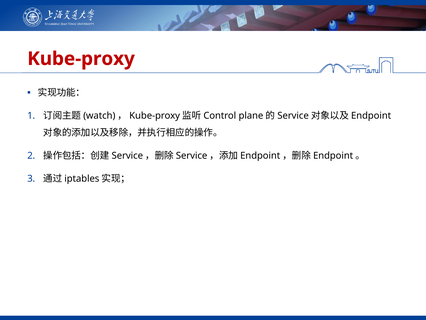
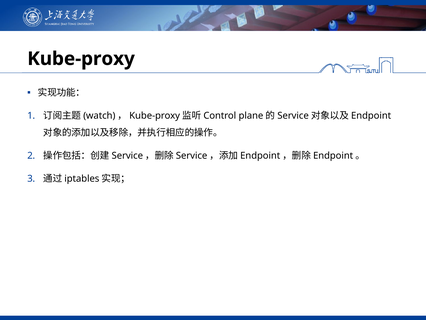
Kube-proxy colour: red -> black
